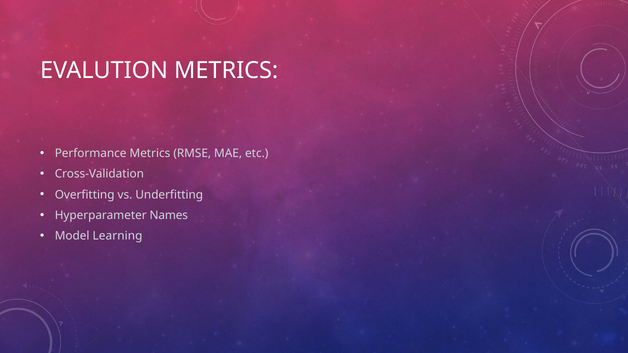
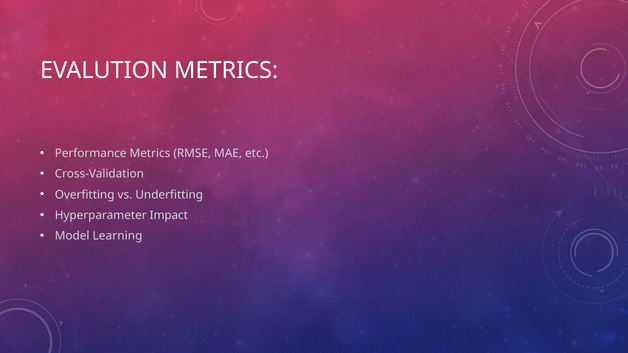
Names: Names -> Impact
